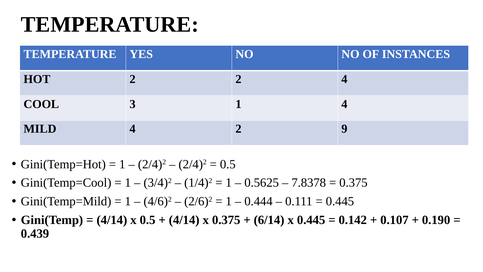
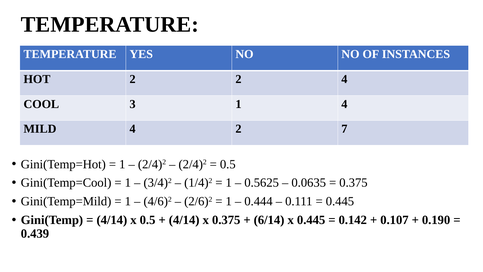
9: 9 -> 7
7.8378: 7.8378 -> 0.0635
